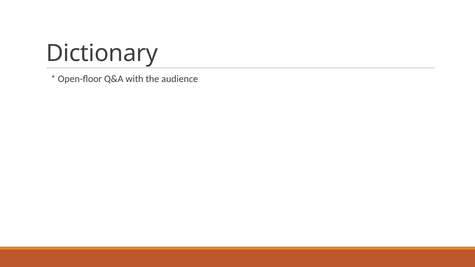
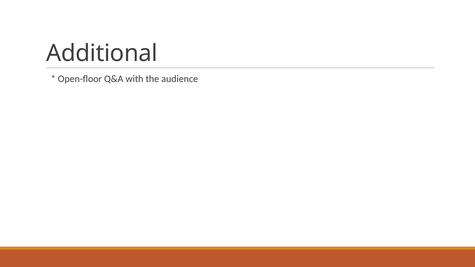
Dictionary: Dictionary -> Additional
